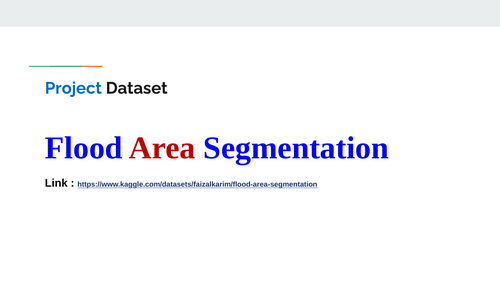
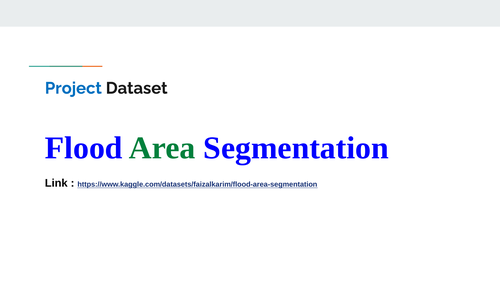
Area colour: red -> green
